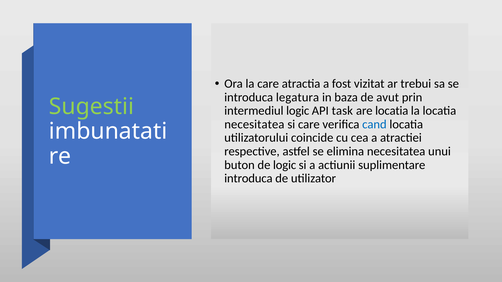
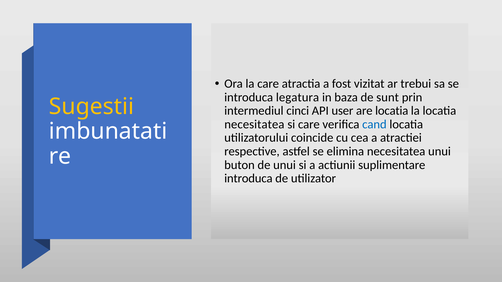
avut: avut -> sunt
Sugestii colour: light green -> yellow
intermediul logic: logic -> cinci
task: task -> user
de logic: logic -> unui
